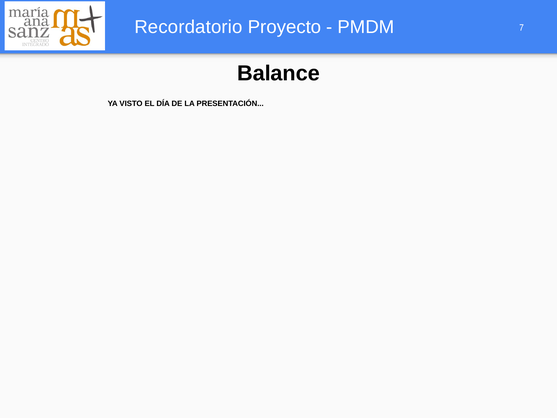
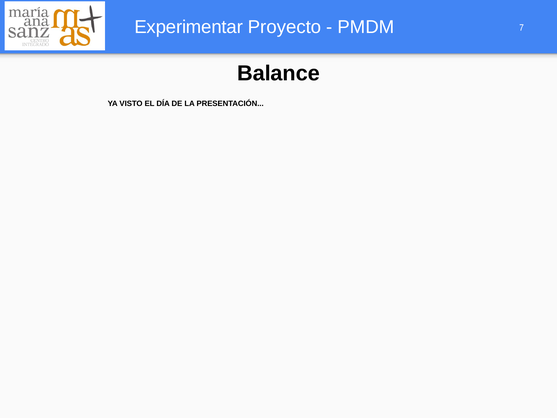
Recordatorio: Recordatorio -> Experimentar
